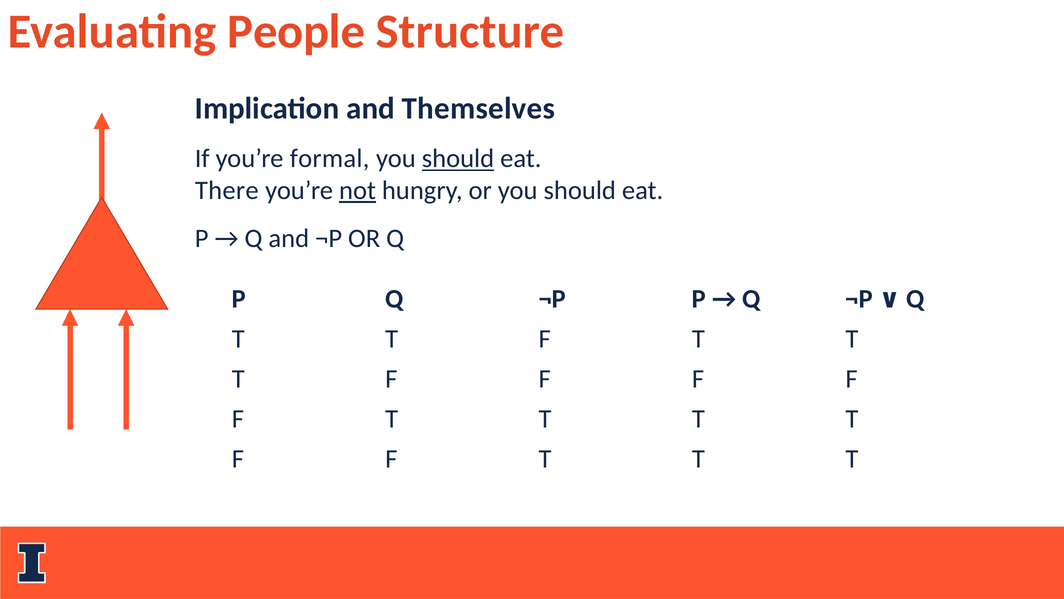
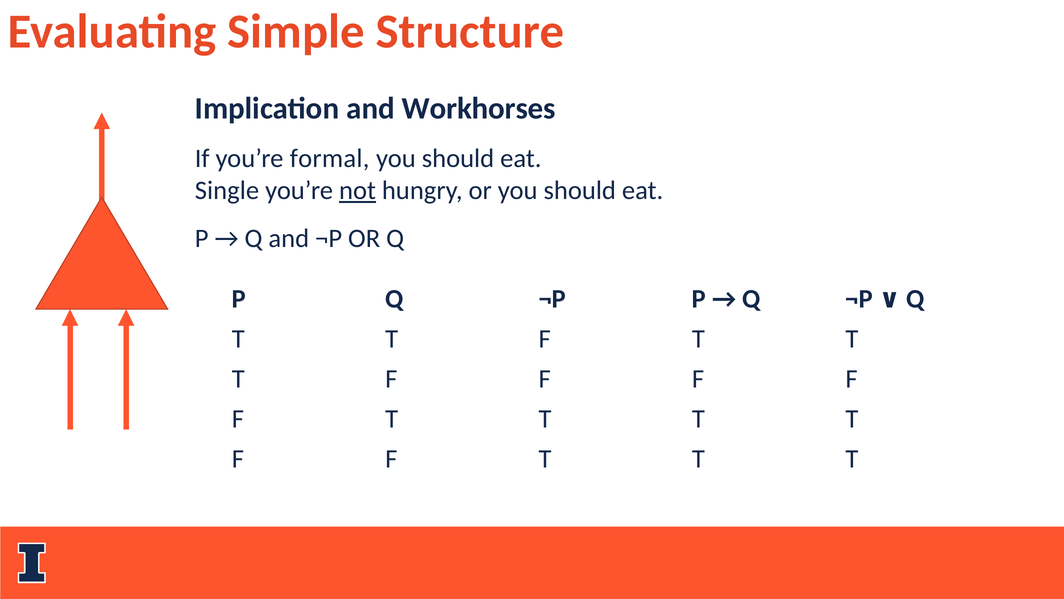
People: People -> Simple
Themselves: Themselves -> Workhorses
should at (458, 159) underline: present -> none
There: There -> Single
